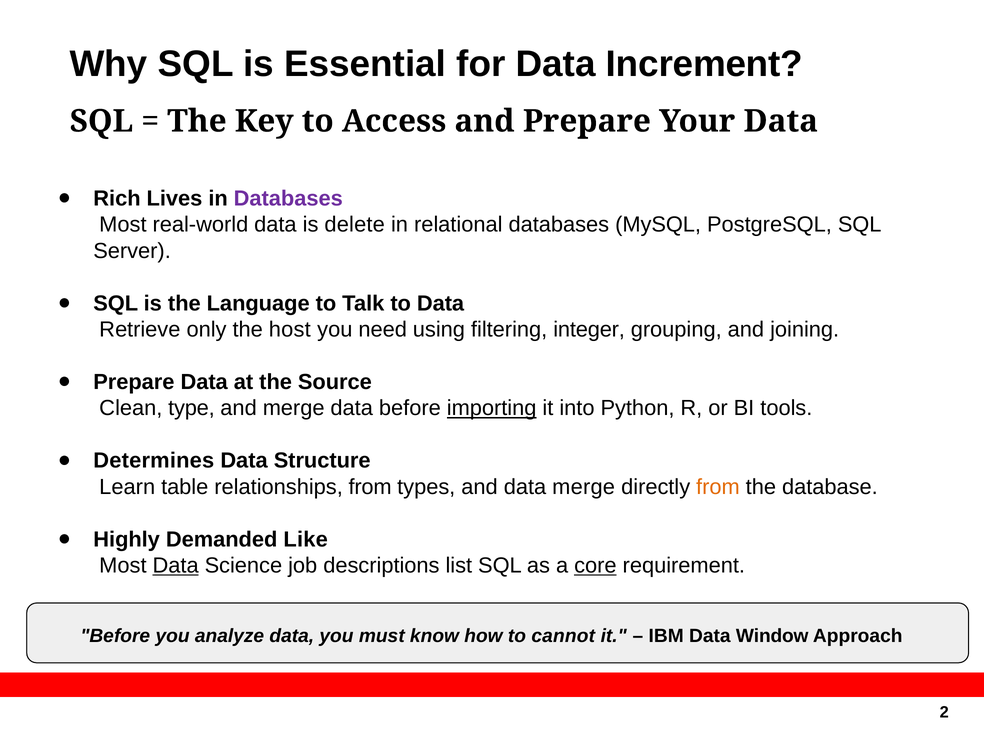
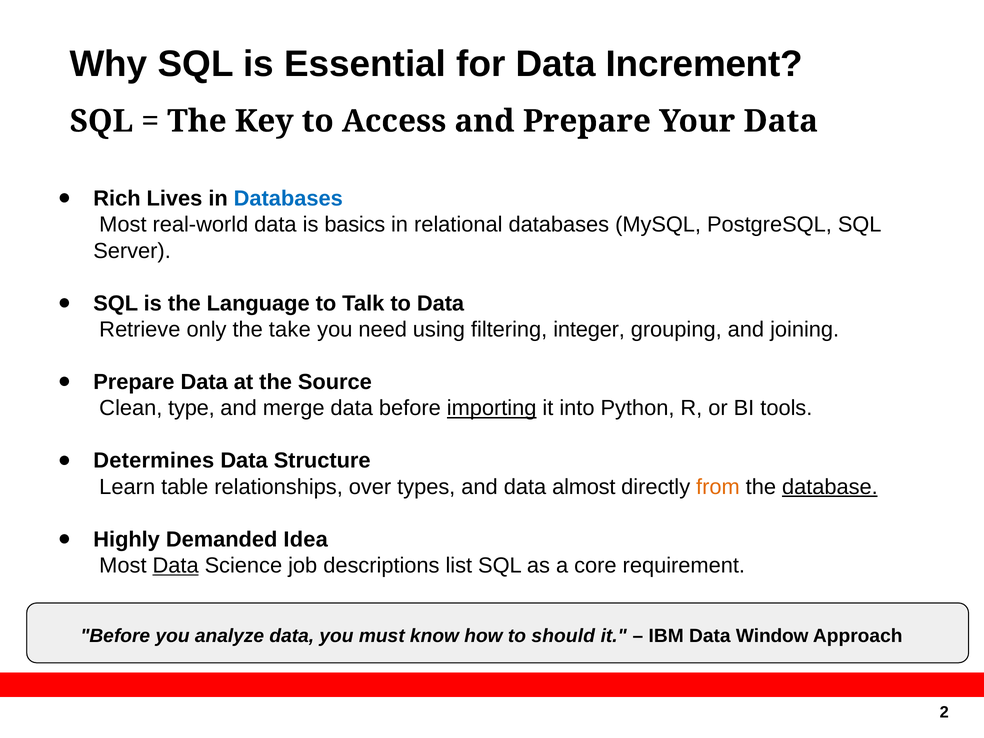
Databases at (288, 198) colour: purple -> blue
delete: delete -> basics
host: host -> take
relationships from: from -> over
data merge: merge -> almost
database underline: none -> present
Like: Like -> Idea
core underline: present -> none
cannot: cannot -> should
